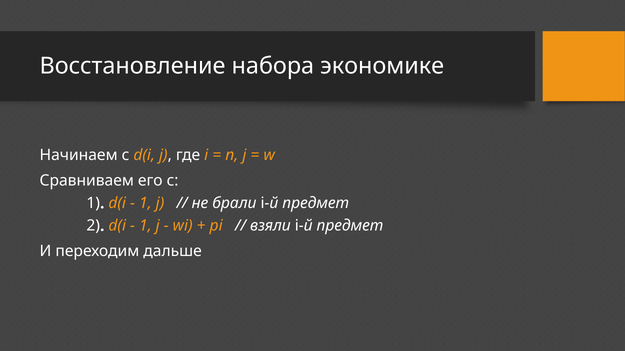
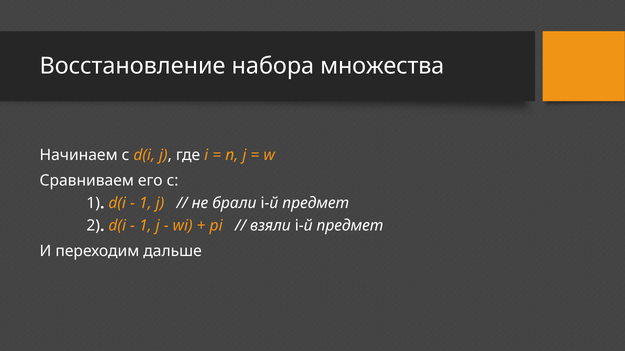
экономике: экономике -> множества
